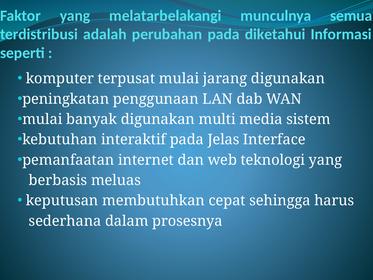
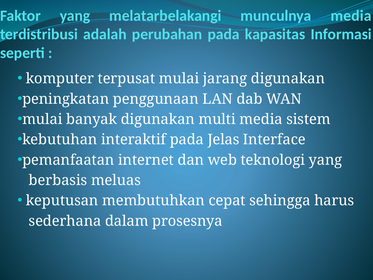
munculnya semua: semua -> media
diketahui: diketahui -> kapasitas
